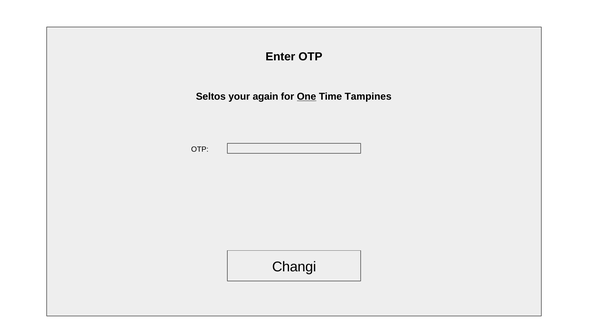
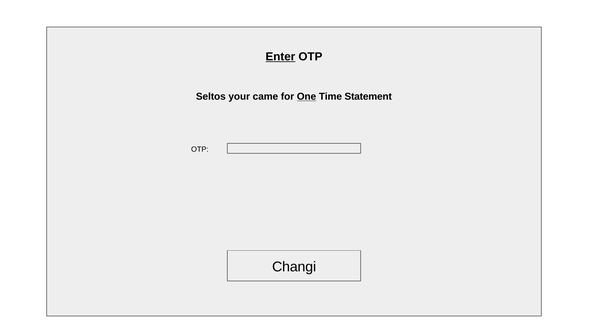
Enter underline: none -> present
again: again -> came
Tampines: Tampines -> Statement
